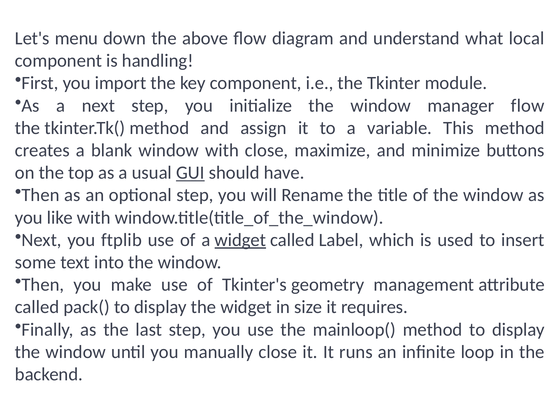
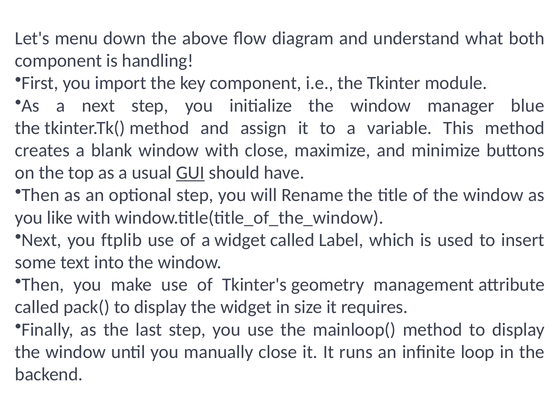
local: local -> both
manager flow: flow -> blue
widget at (240, 240) underline: present -> none
